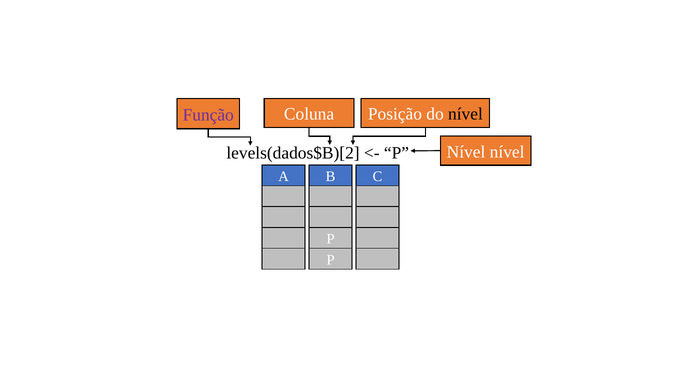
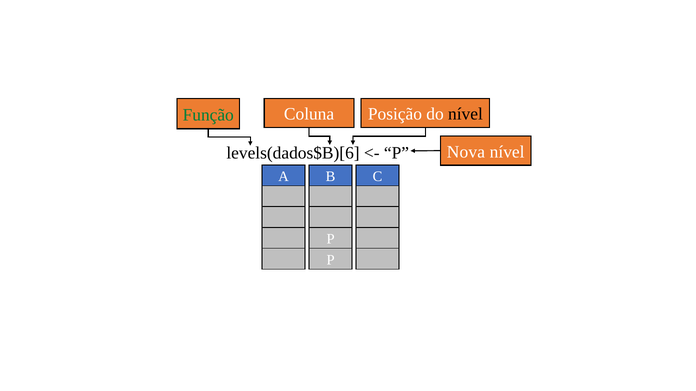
Função colour: purple -> green
Nível at (466, 152): Nível -> Nova
levels(dados$B)[2: levels(dados$B)[2 -> levels(dados$B)[6
